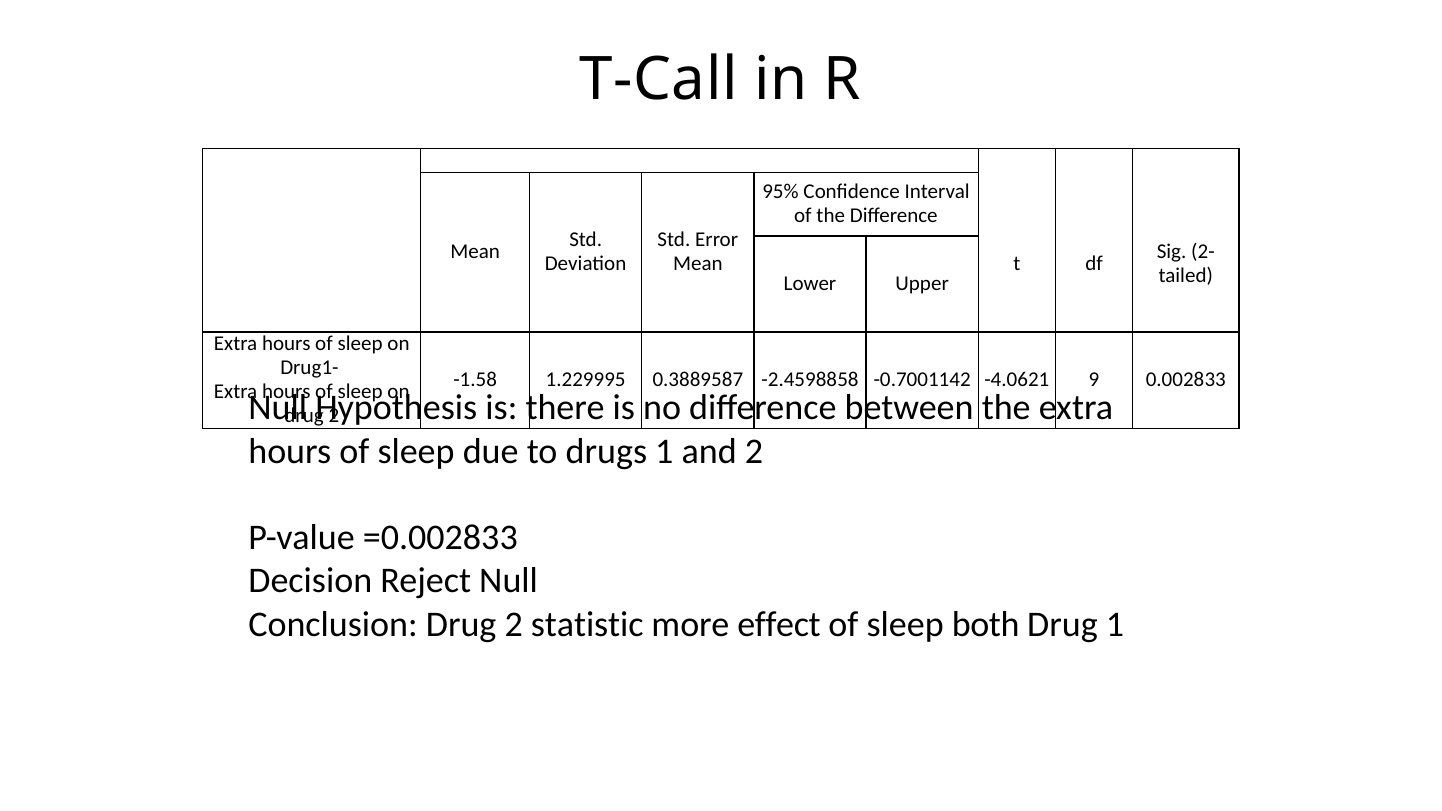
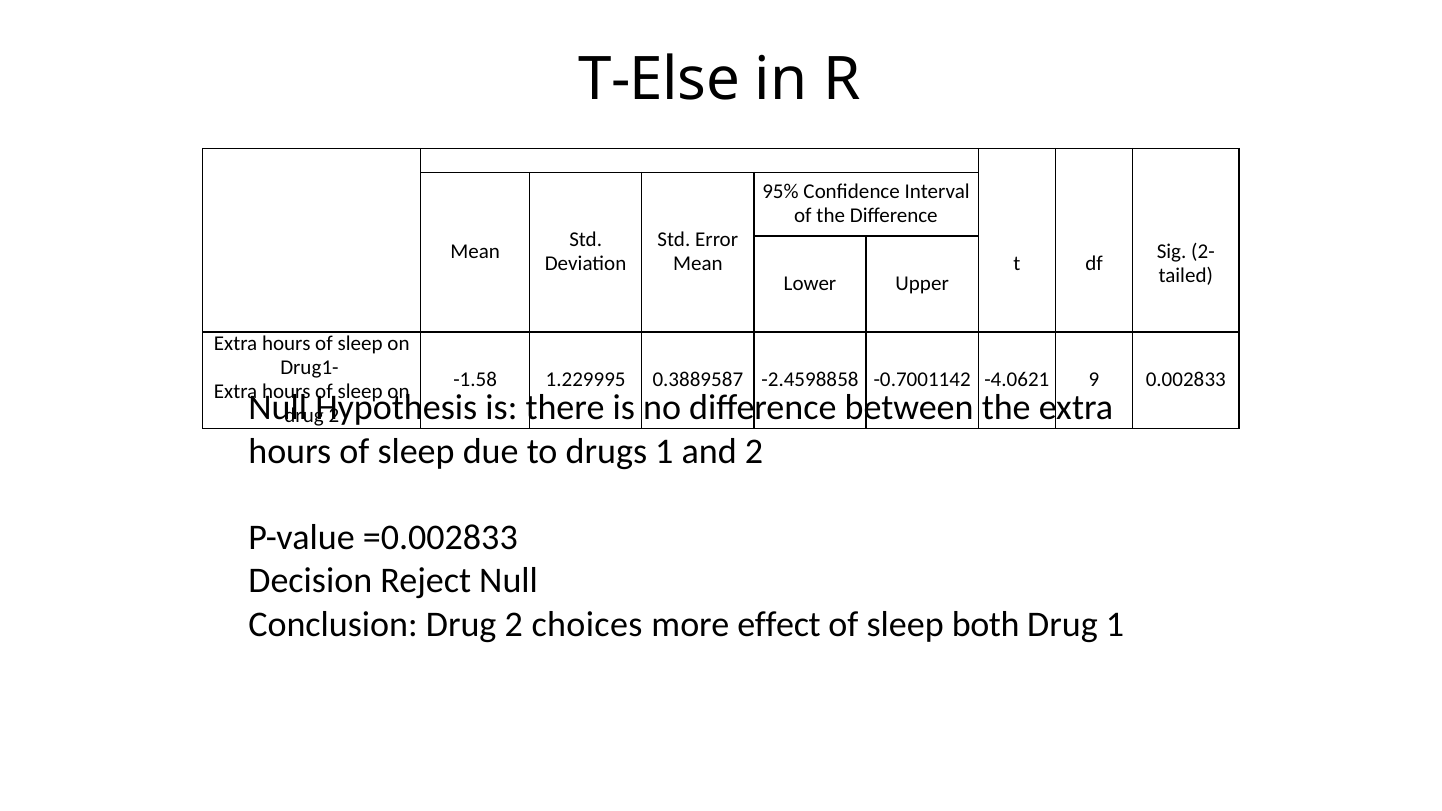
T-Call: T-Call -> T-Else
statistic: statistic -> choices
